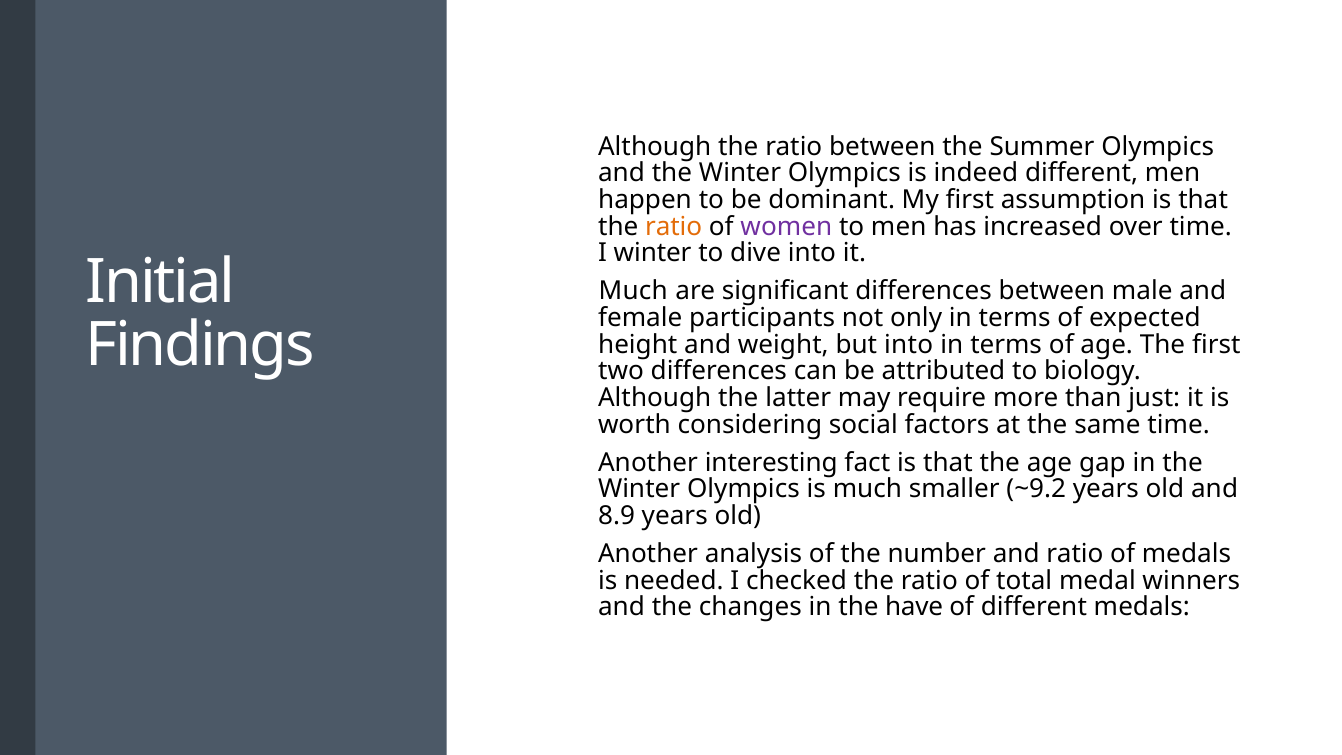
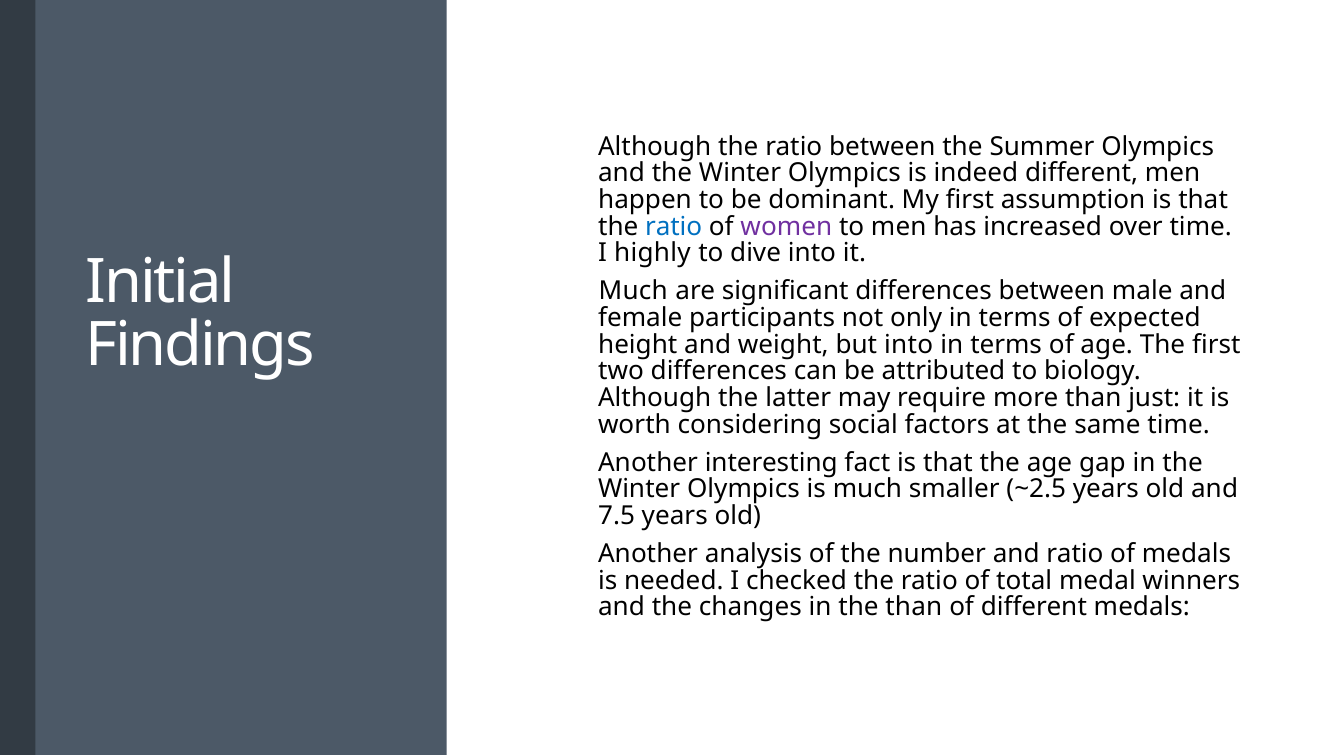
ratio at (674, 227) colour: orange -> blue
I winter: winter -> highly
~9.2: ~9.2 -> ~2.5
8.9: 8.9 -> 7.5
the have: have -> than
